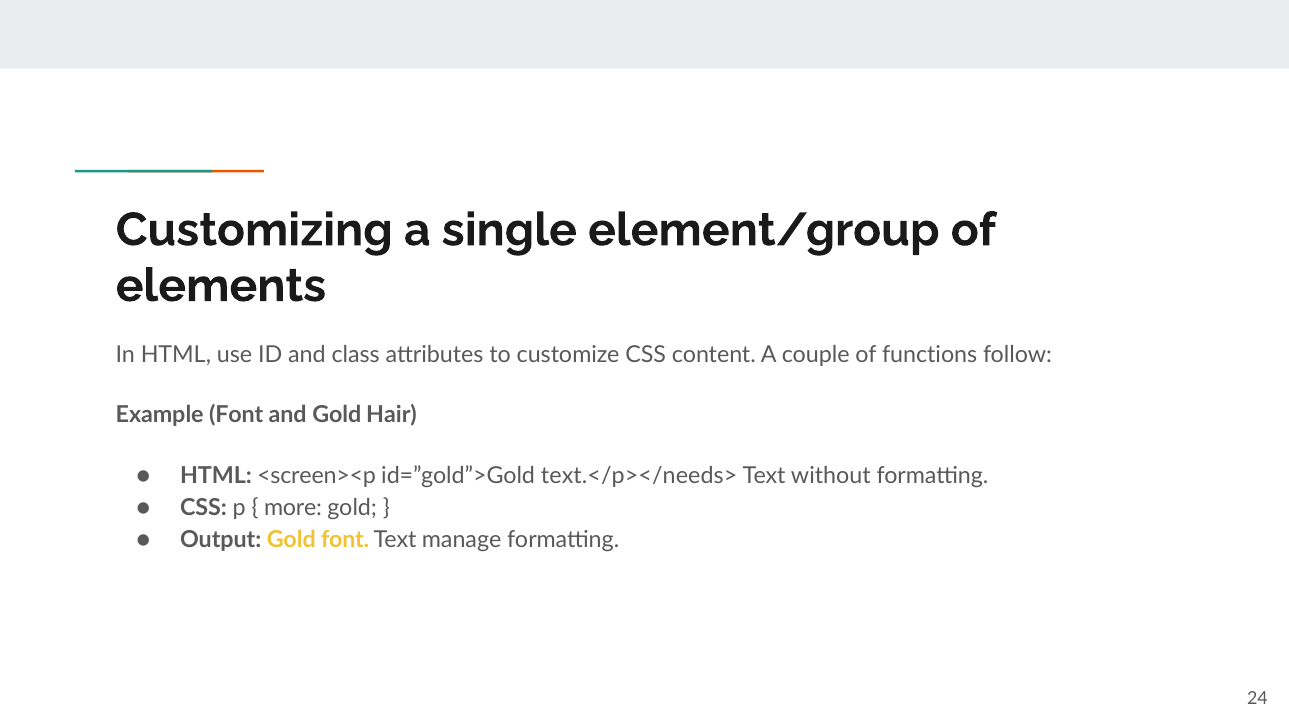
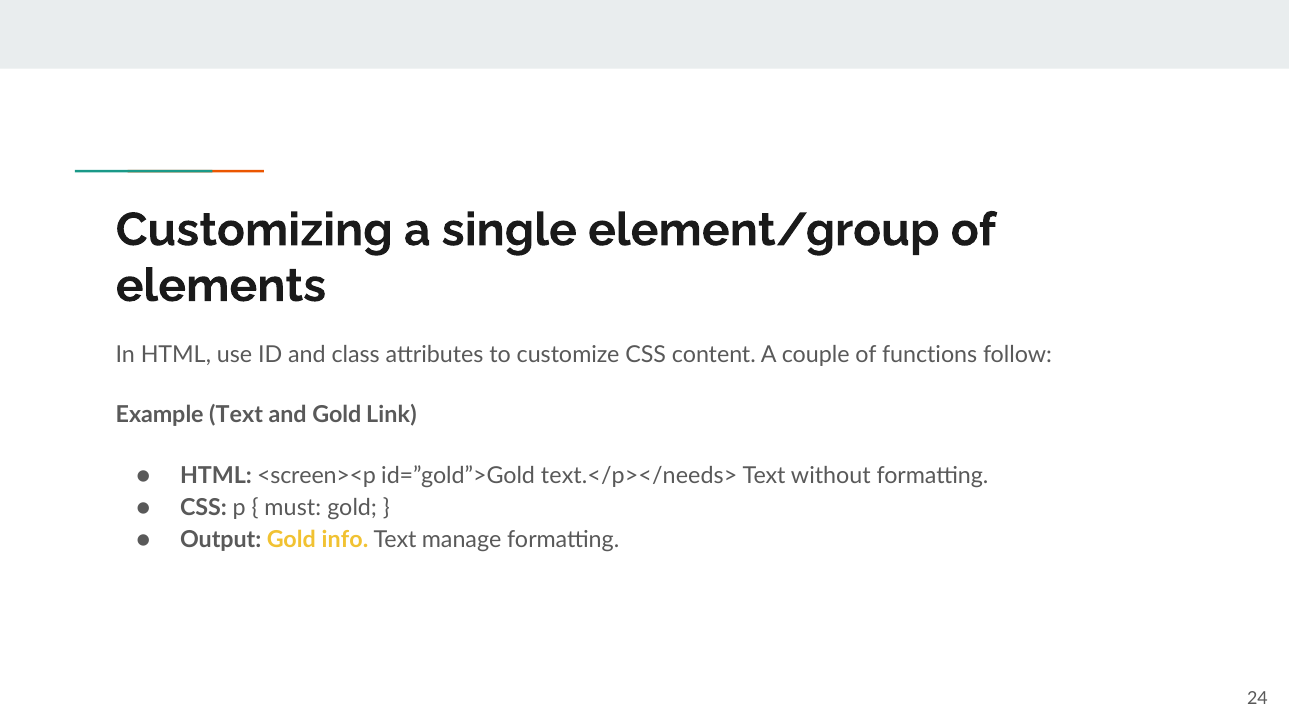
Example Font: Font -> Text
Hair: Hair -> Link
more: more -> must
Gold font: font -> info
